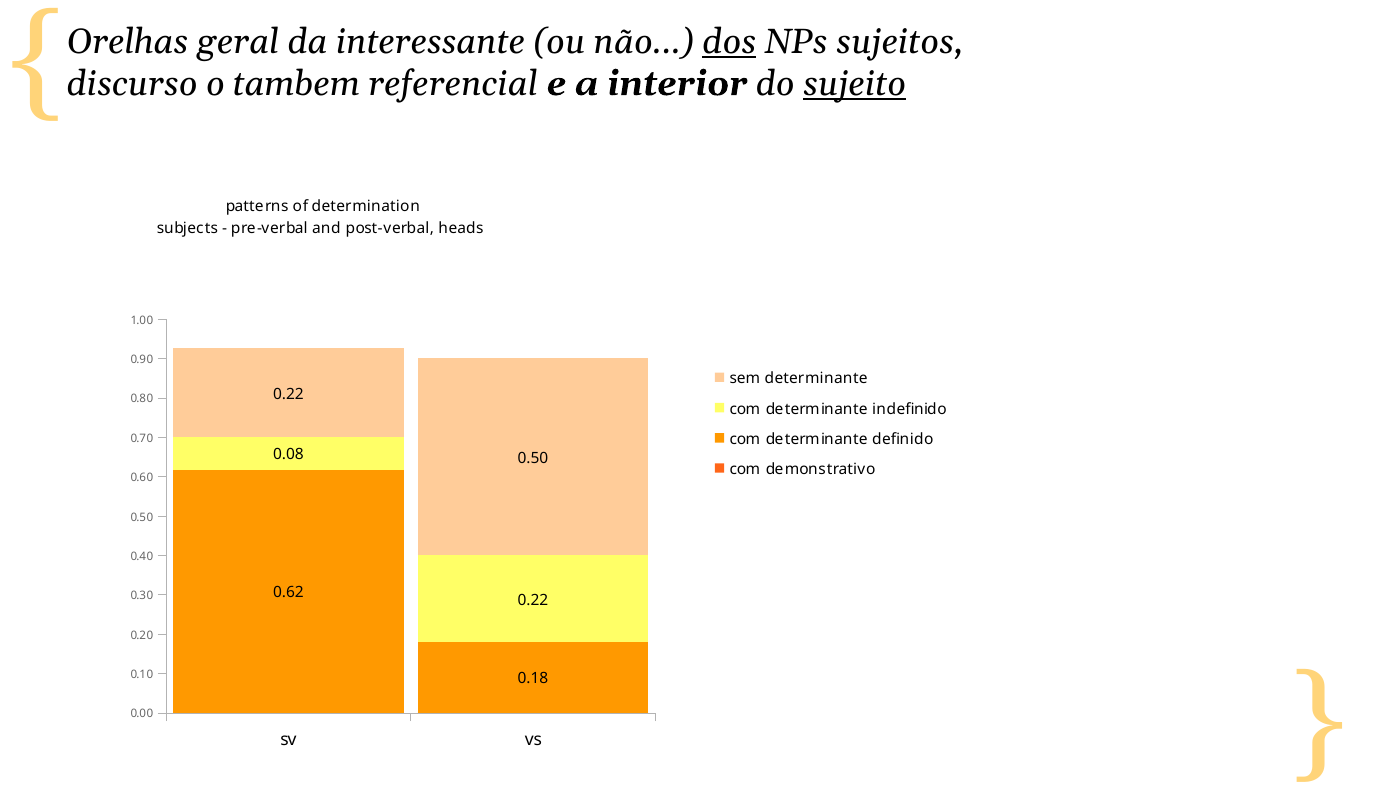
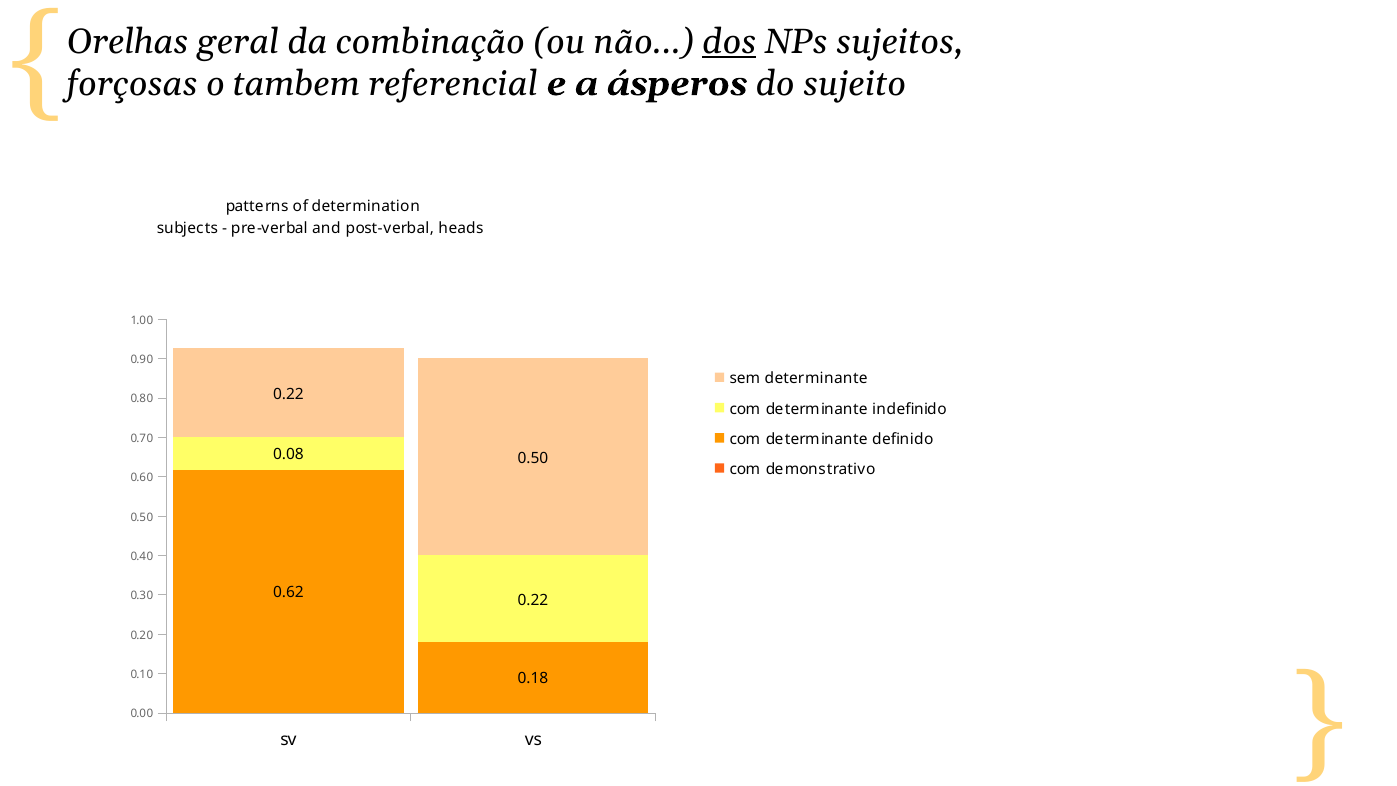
interessante: interessante -> combinação
discurso: discurso -> forçosas
interior: interior -> ásperos
sujeito underline: present -> none
